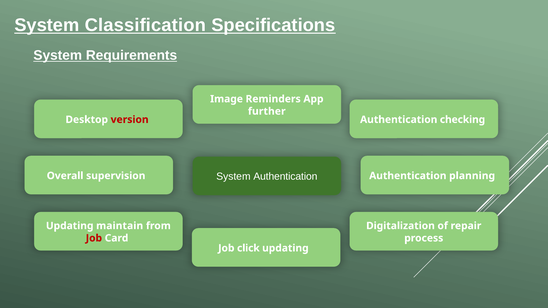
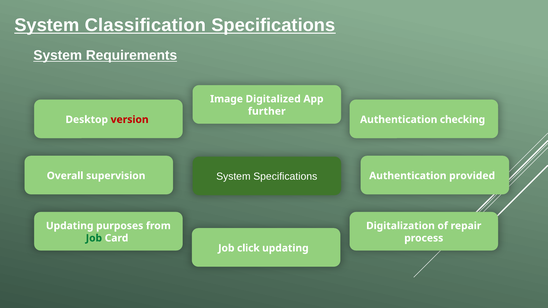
Reminders: Reminders -> Digitalized
System Authentication: Authentication -> Specifications
planning: planning -> provided
maintain: maintain -> purposes
Job at (94, 238) colour: red -> green
